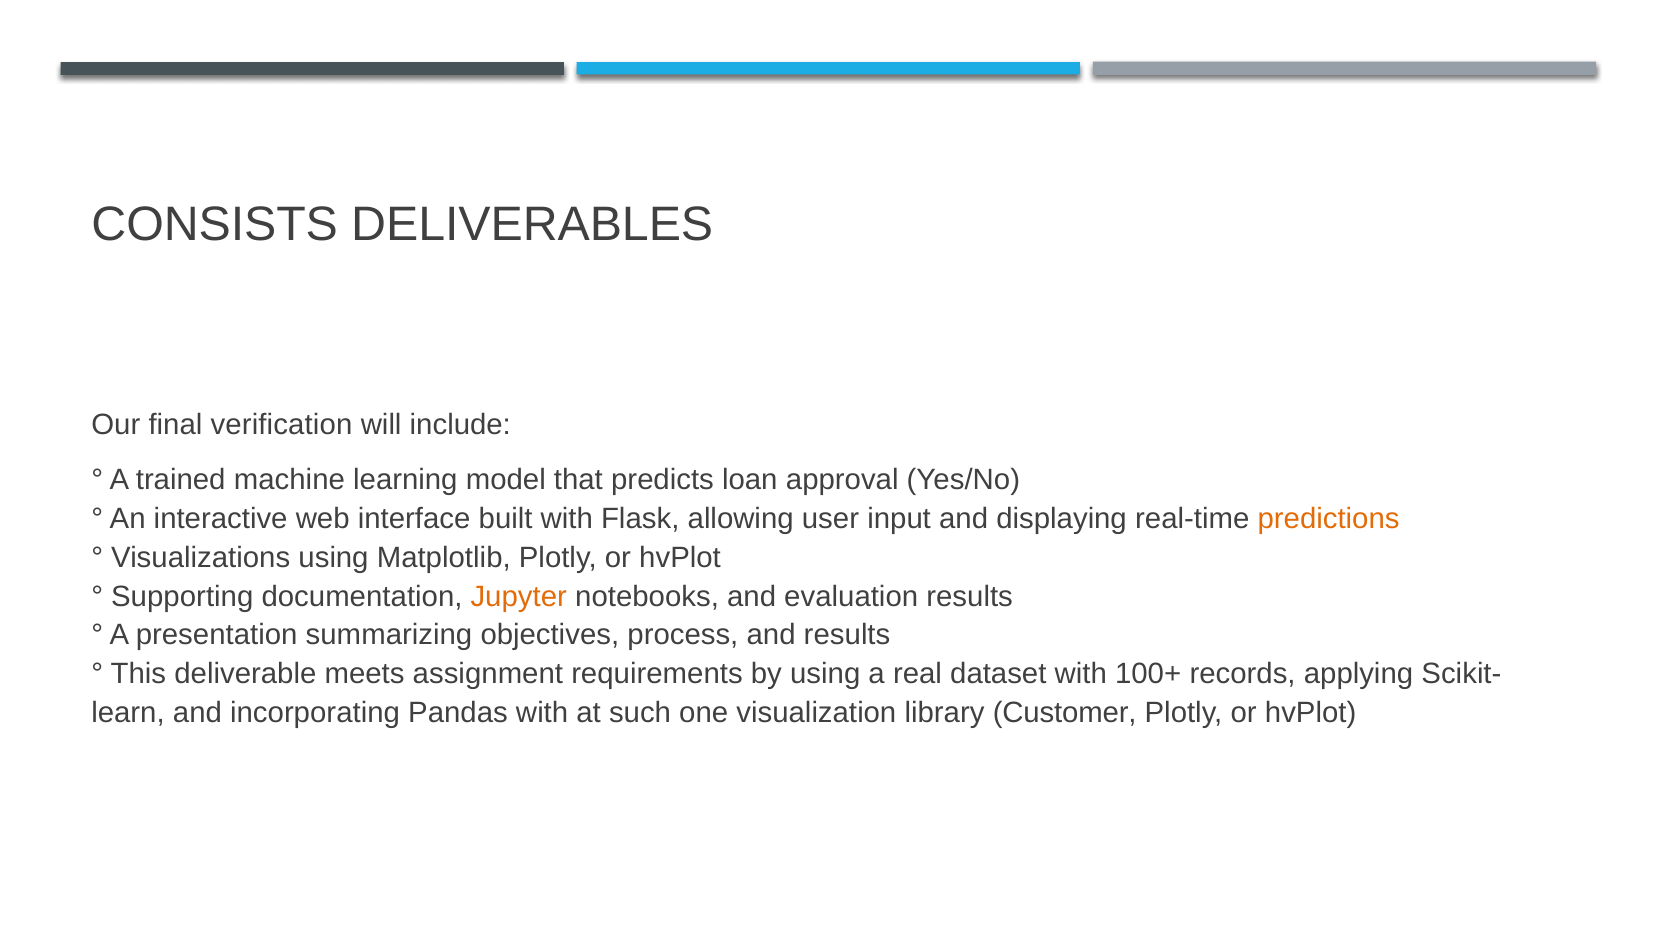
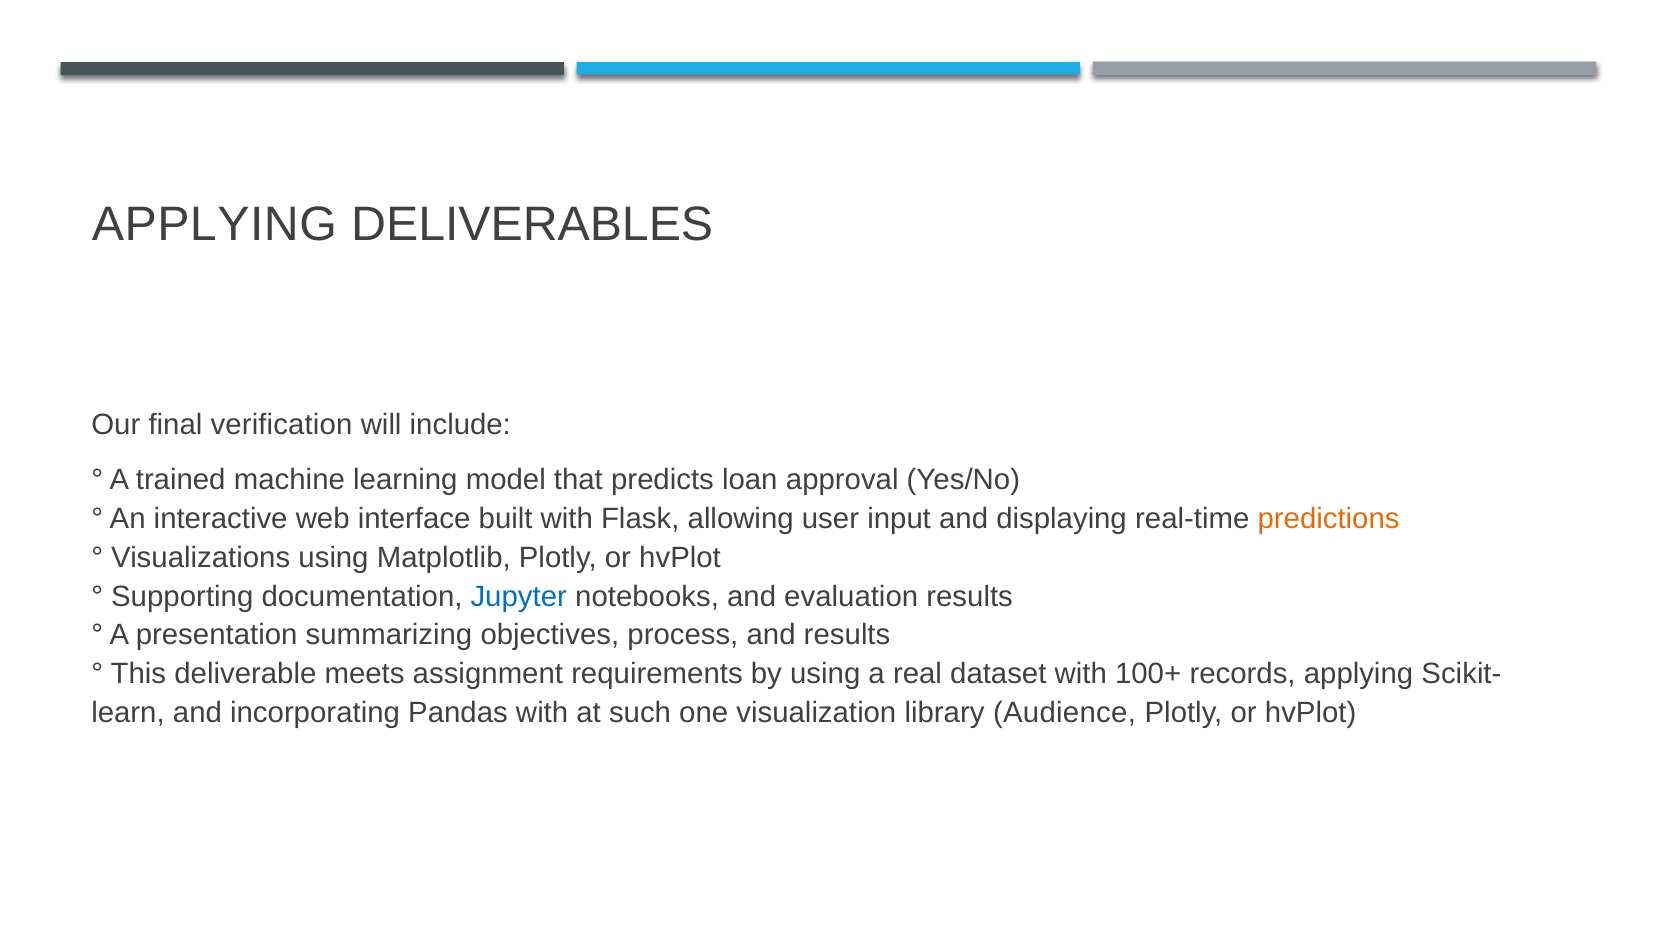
CONSISTS at (215, 225): CONSISTS -> APPLYING
Jupyter colour: orange -> blue
Customer: Customer -> Audience
